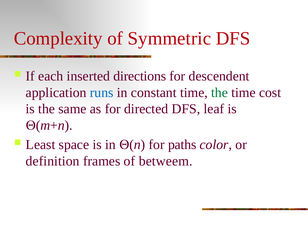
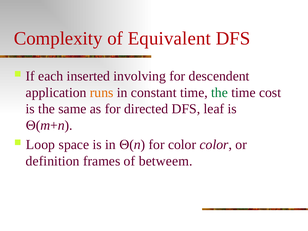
Symmetric: Symmetric -> Equivalent
directions: directions -> involving
runs colour: blue -> orange
Least: Least -> Loop
for paths: paths -> color
